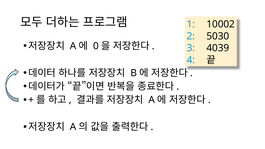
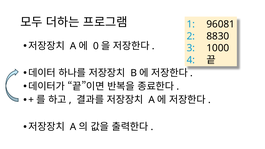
10002: 10002 -> 96081
5030: 5030 -> 8830
4039: 4039 -> 1000
